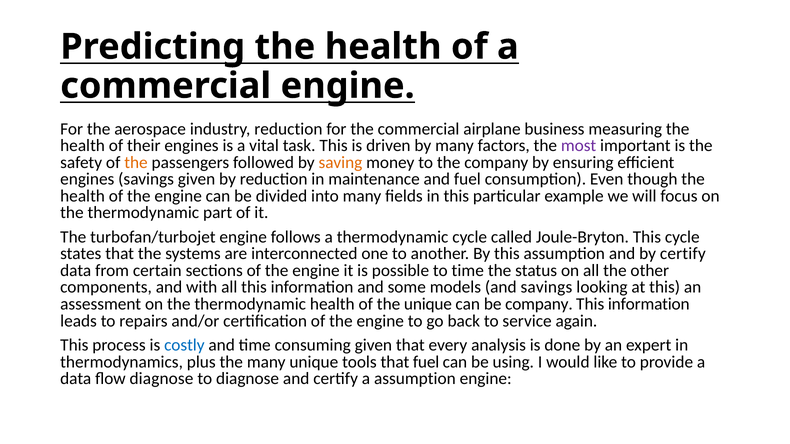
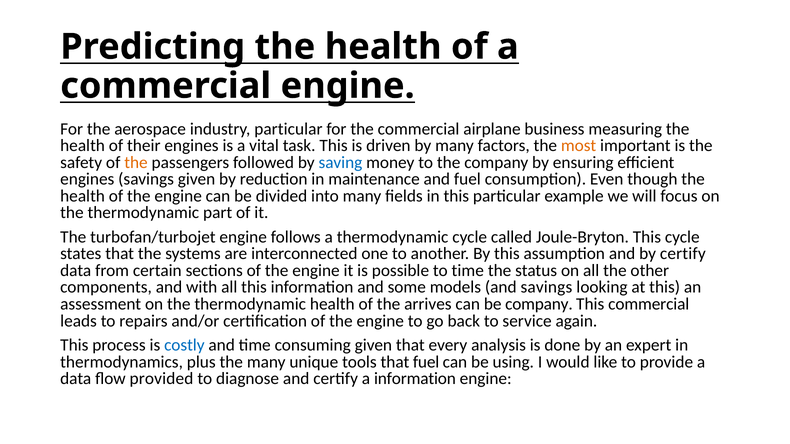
industry reduction: reduction -> particular
most colour: purple -> orange
saving colour: orange -> blue
the unique: unique -> arrives
information at (649, 304): information -> commercial
flow diagnose: diagnose -> provided
a assumption: assumption -> information
